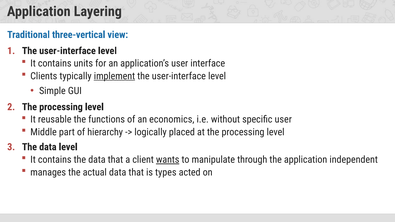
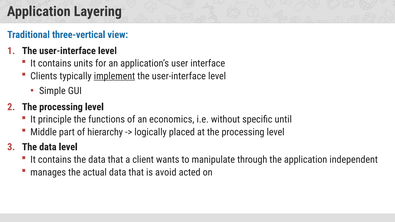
reusable: reusable -> principle
specific user: user -> until
wants underline: present -> none
types: types -> avoid
